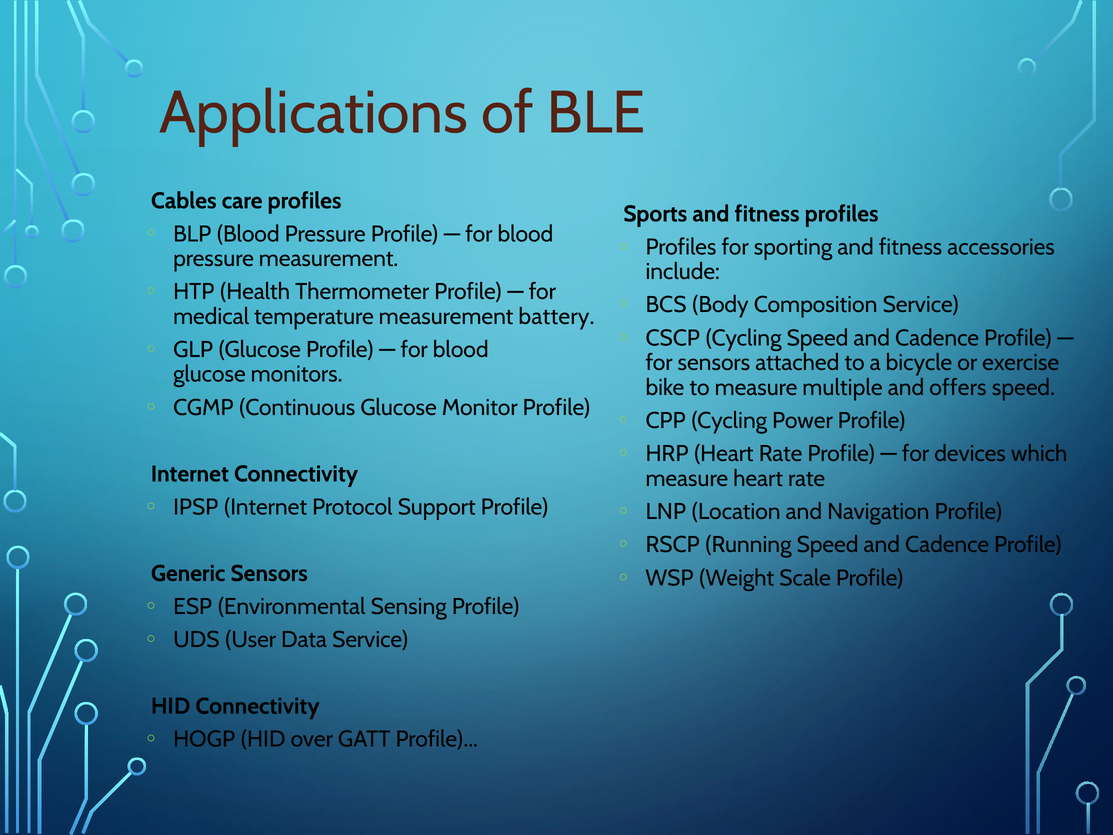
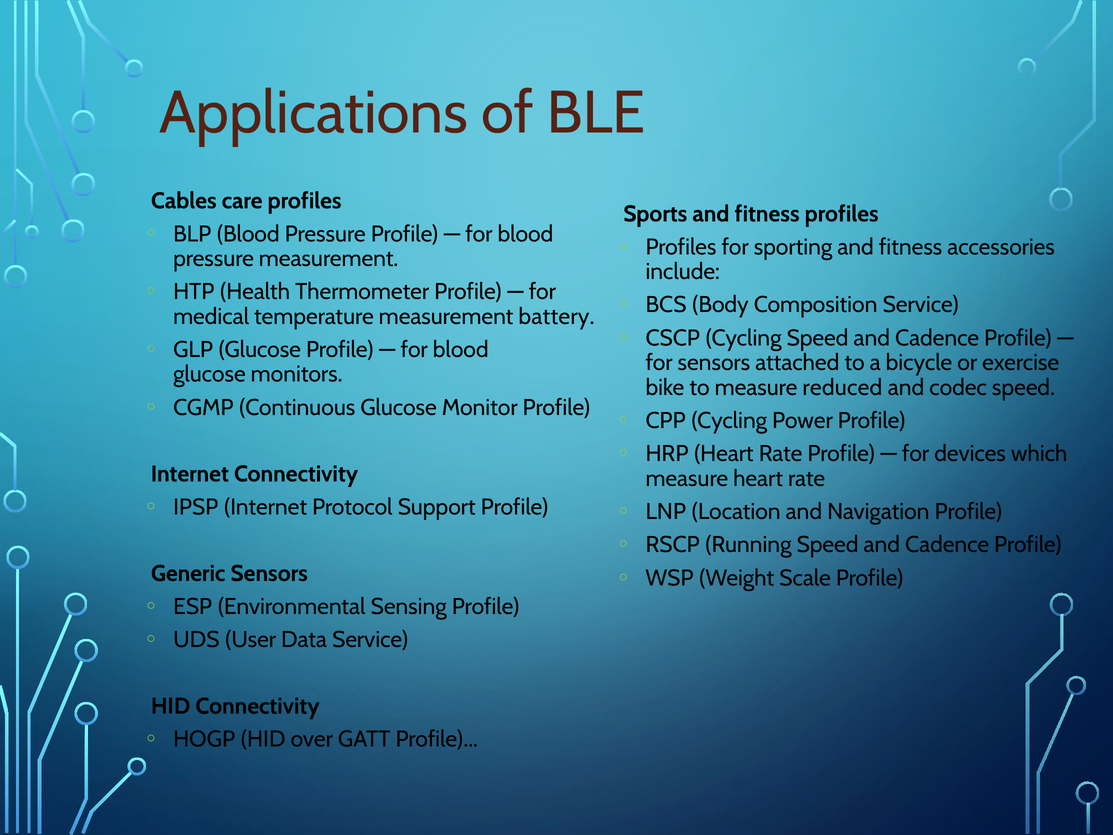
multiple: multiple -> reduced
offers: offers -> codec
